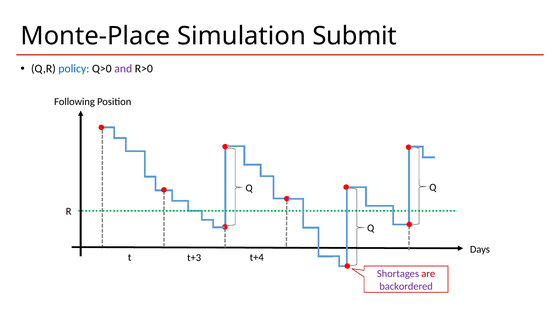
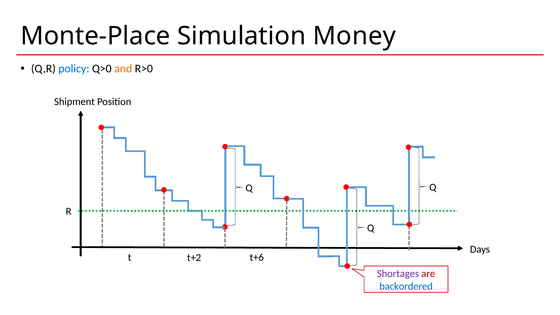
Submit: Submit -> Money
and colour: purple -> orange
Following: Following -> Shipment
t+3: t+3 -> t+2
t+4: t+4 -> t+6
backordered colour: purple -> blue
